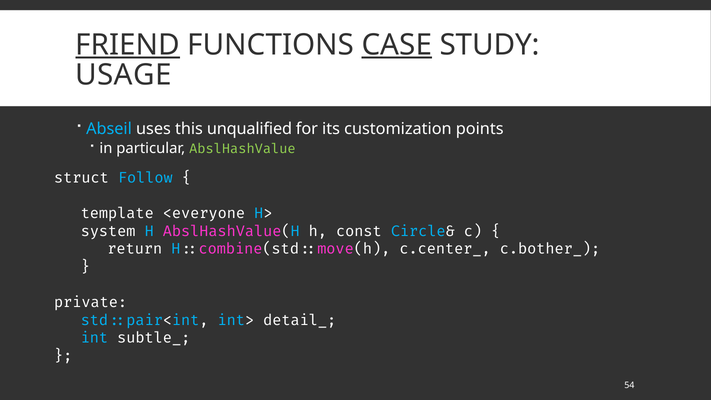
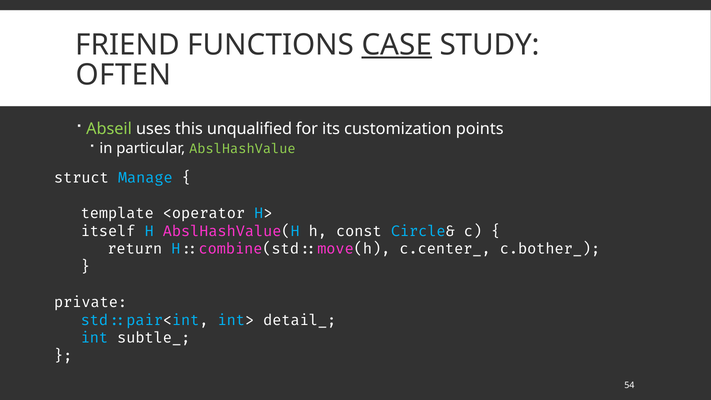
FRIEND underline: present -> none
USAGE: USAGE -> OFTEN
Abseil colour: light blue -> light green
Follow: Follow -> Manage
<everyone: <everyone -> <operator
system: system -> itself
